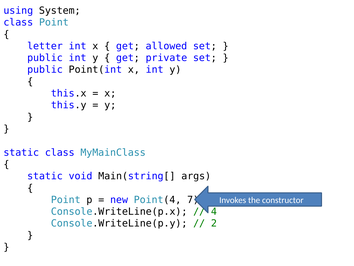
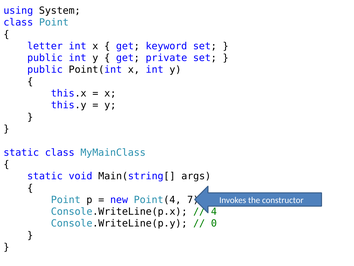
allowed: allowed -> keyword
2: 2 -> 0
